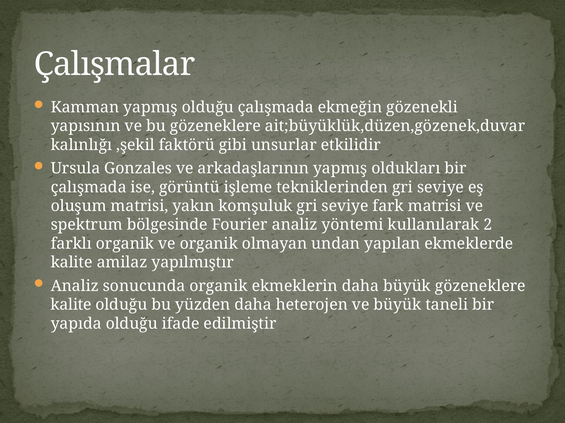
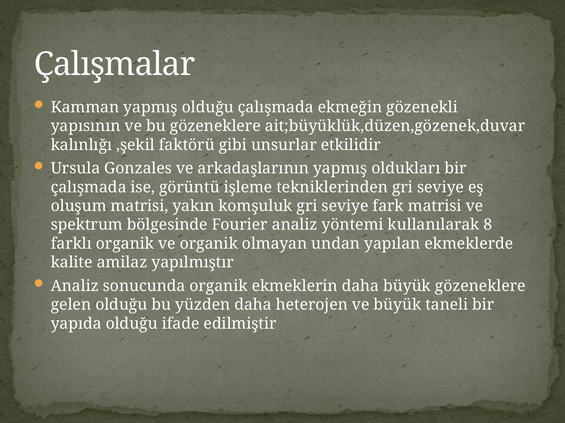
2: 2 -> 8
kalite at (71, 305): kalite -> gelen
